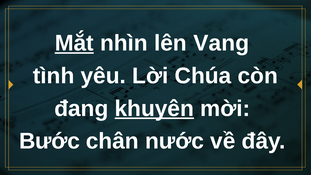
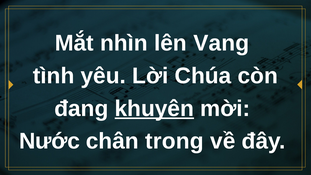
Mắt underline: present -> none
Bước: Bước -> Nước
nước: nước -> trong
